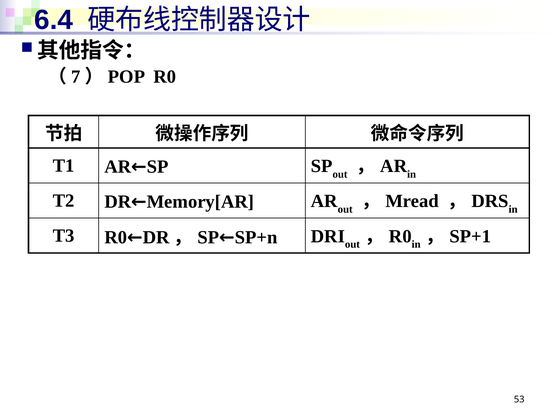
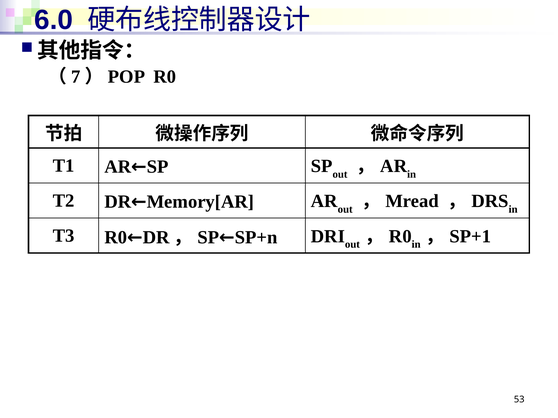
6.4: 6.4 -> 6.0
